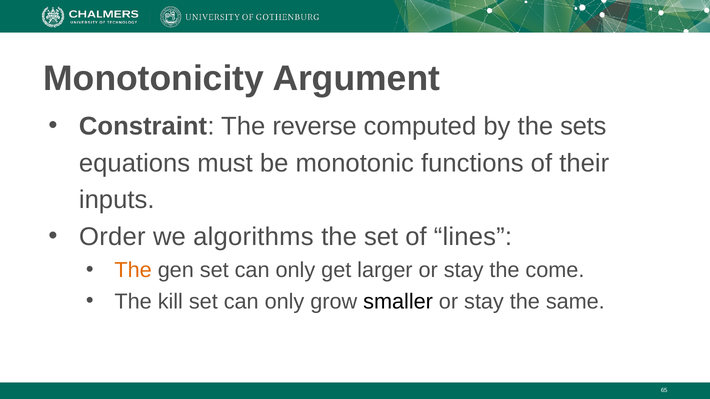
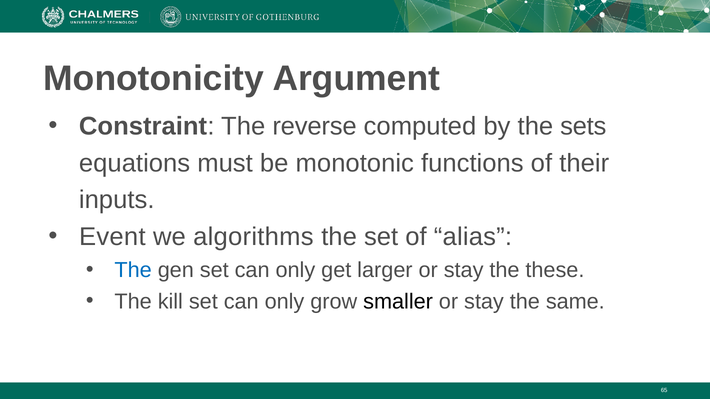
Order: Order -> Event
lines: lines -> alias
The at (133, 270) colour: orange -> blue
come: come -> these
